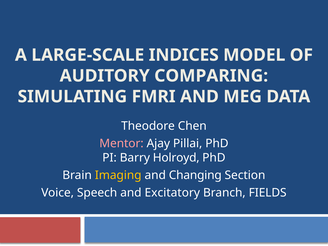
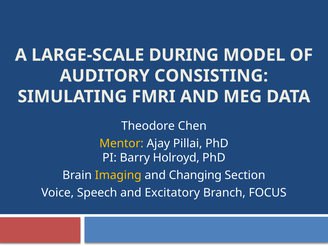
INDICES: INDICES -> DURING
COMPARING: COMPARING -> CONSISTING
Mentor colour: pink -> yellow
FIELDS: FIELDS -> FOCUS
